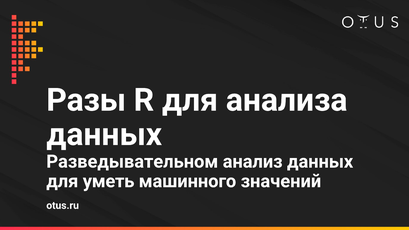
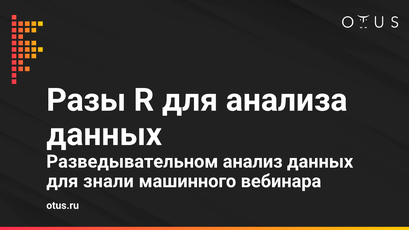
уметь: уметь -> знали
значений: значений -> вебинара
